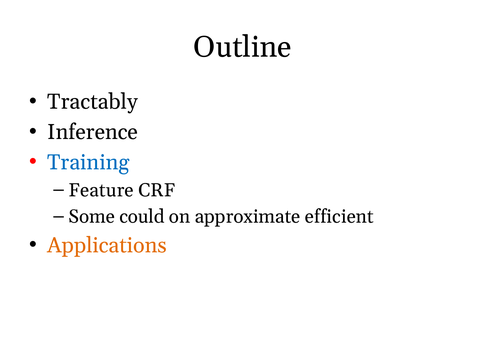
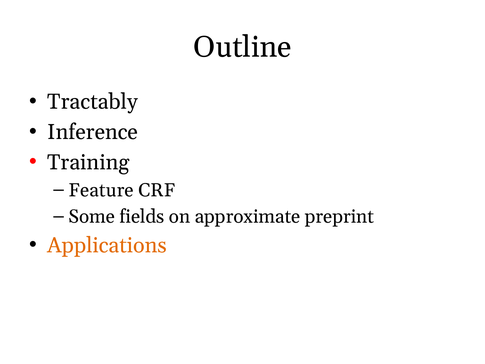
Training colour: blue -> black
could: could -> fields
efficient: efficient -> preprint
